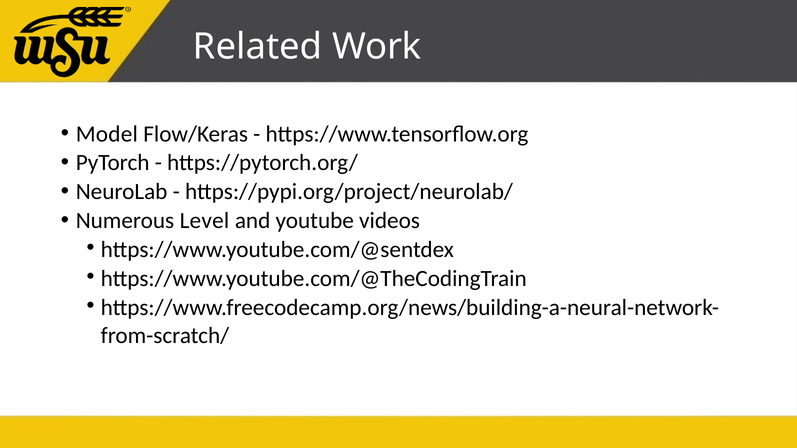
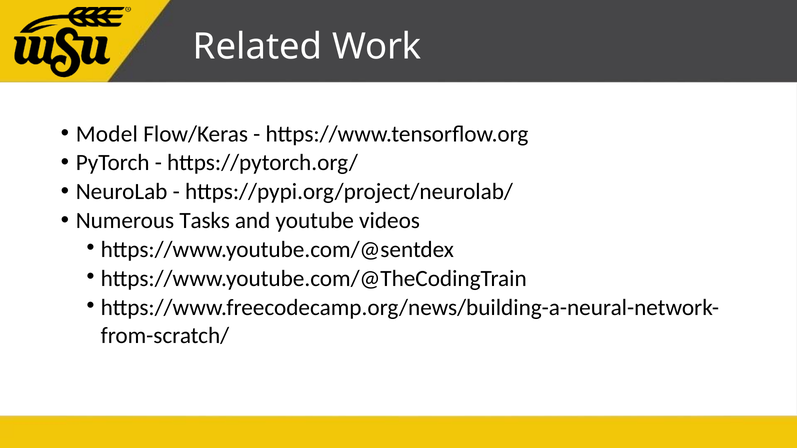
Level: Level -> Tasks
